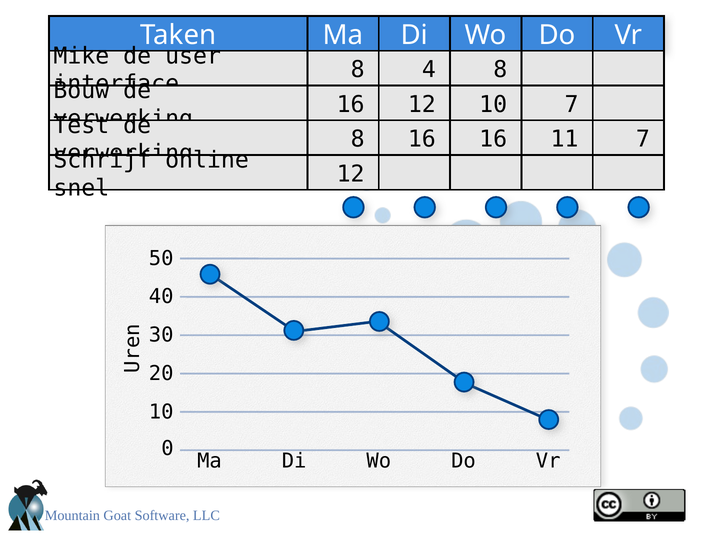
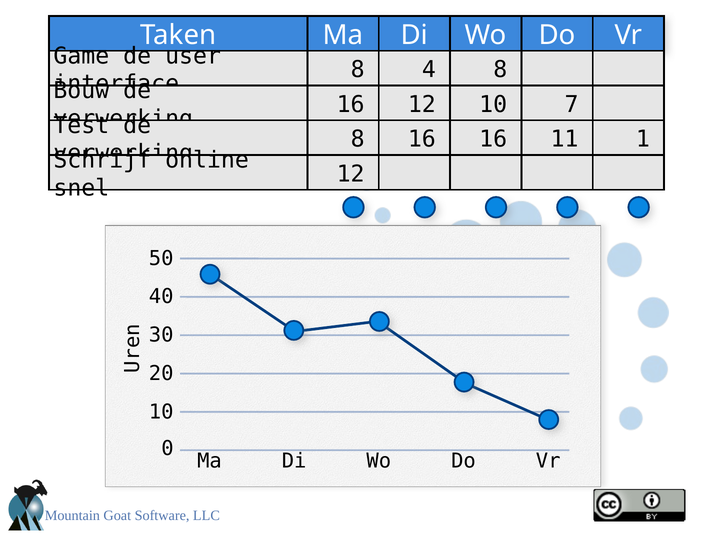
Mike: Mike -> Game
7 at (643, 139): 7 -> 1
